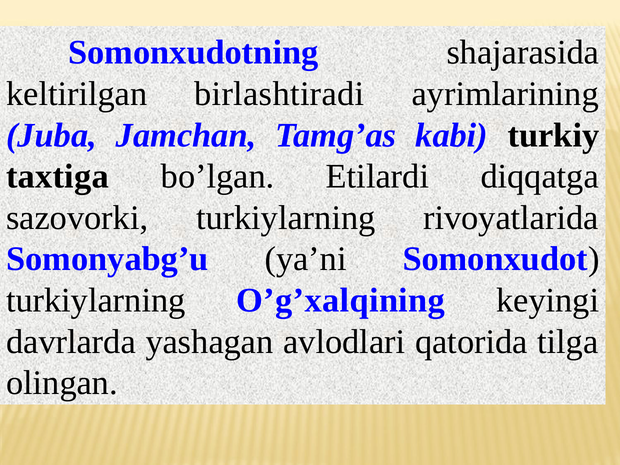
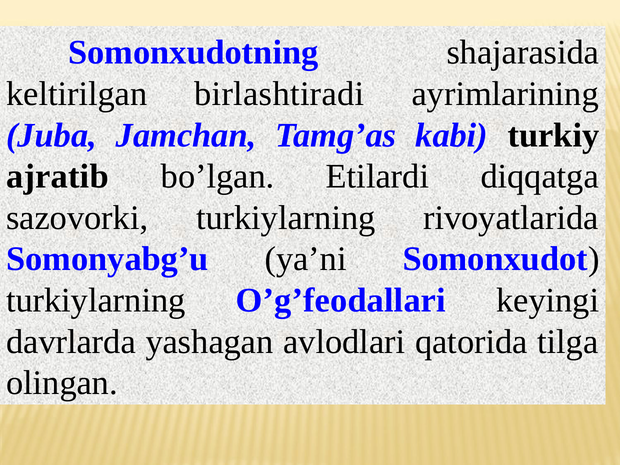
taxtiga: taxtiga -> ajratib
O’g’xalqining: O’g’xalqining -> O’g’feodallari
